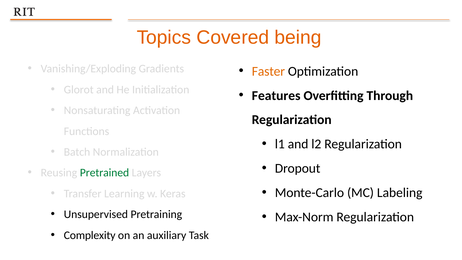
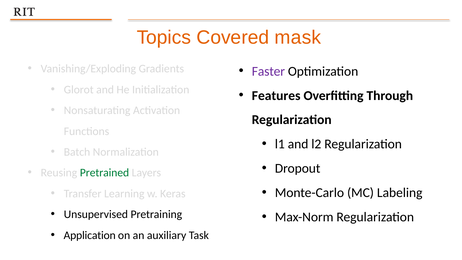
being: being -> mask
Faster colour: orange -> purple
Complexity: Complexity -> Application
